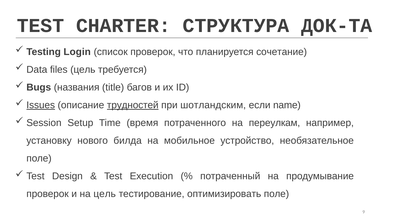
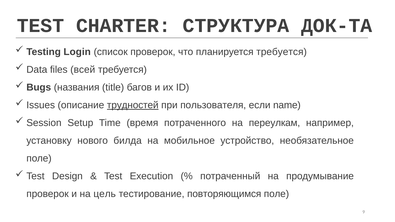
планируется сочетание: сочетание -> требуется
files цель: цель -> всей
Issues underline: present -> none
шотландским: шотландским -> пользователя
оптимизировать: оптимизировать -> повторяющимся
